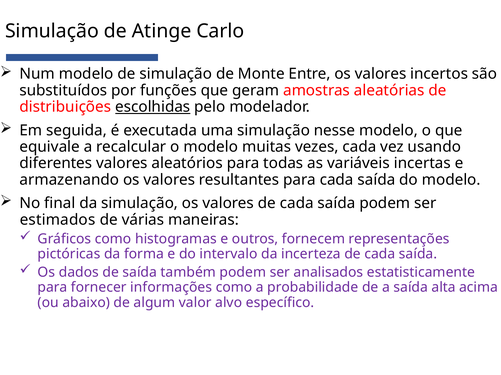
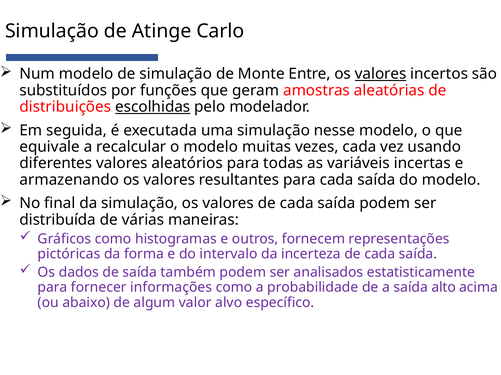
valores at (381, 74) underline: none -> present
estimados: estimados -> distribuída
alta: alta -> alto
